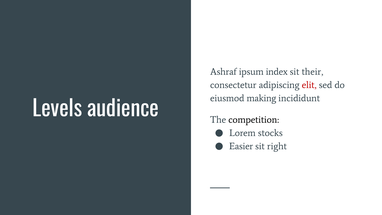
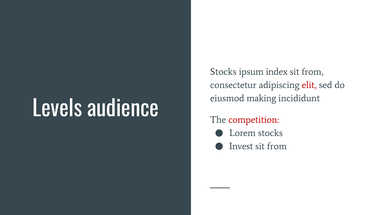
Ashraf at (223, 72): Ashraf -> Stocks
their at (312, 72): their -> from
competition colour: black -> red
Easier: Easier -> Invest
right at (277, 146): right -> from
